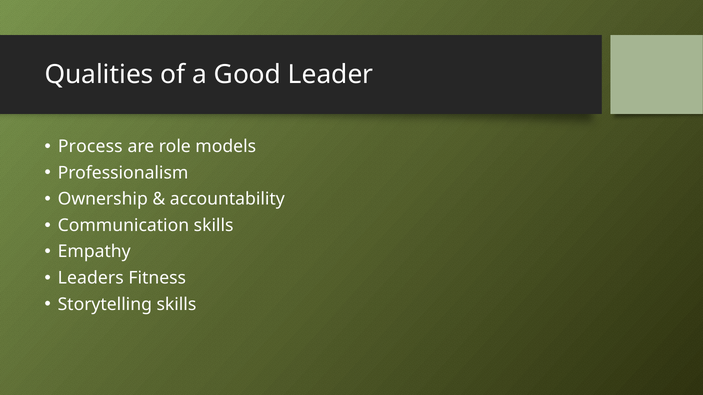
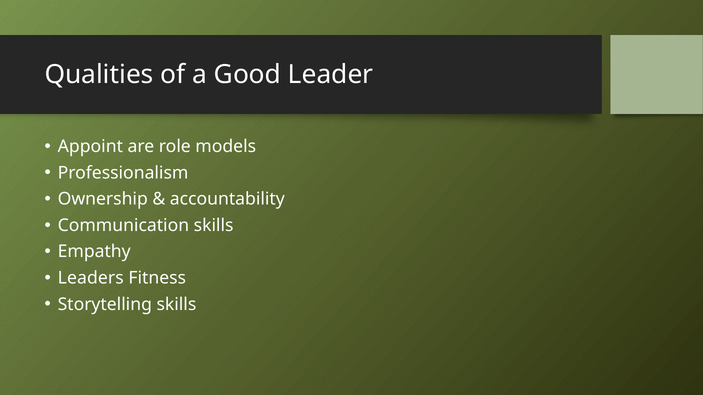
Process: Process -> Appoint
